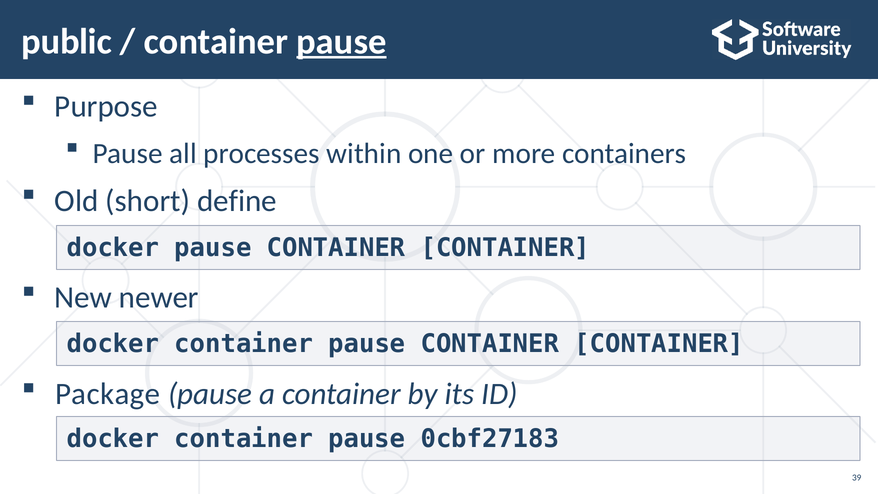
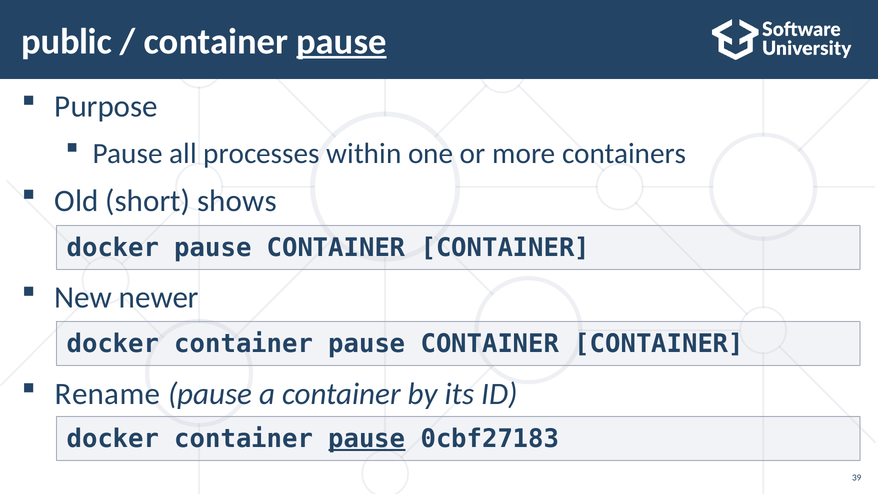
define: define -> shows
Package: Package -> Rename
pause at (367, 439) underline: none -> present
